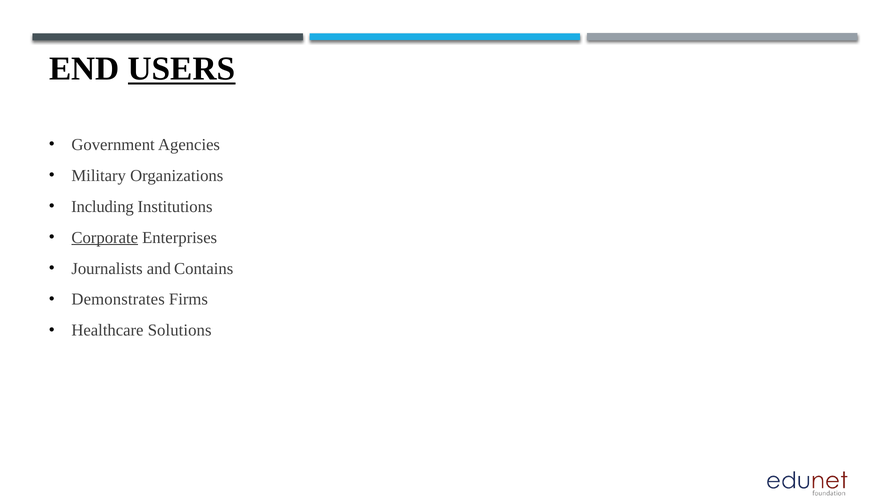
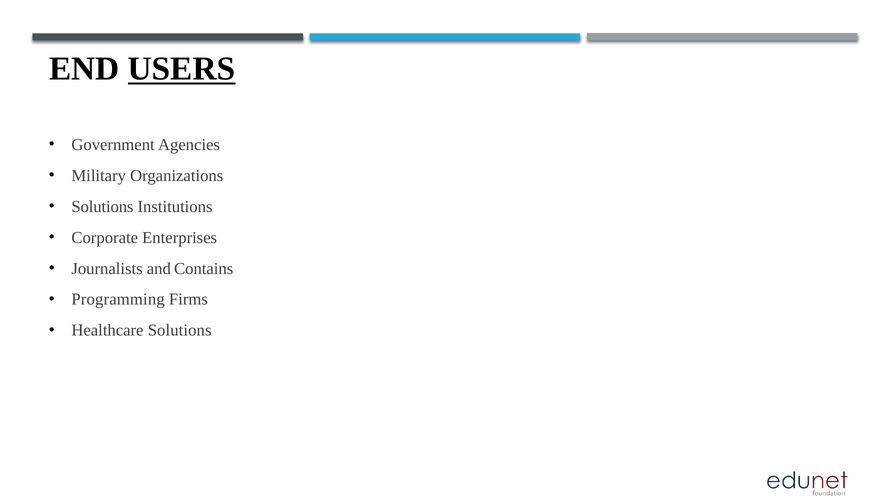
Including at (102, 206): Including -> Solutions
Corporate underline: present -> none
Demonstrates: Demonstrates -> Programming
